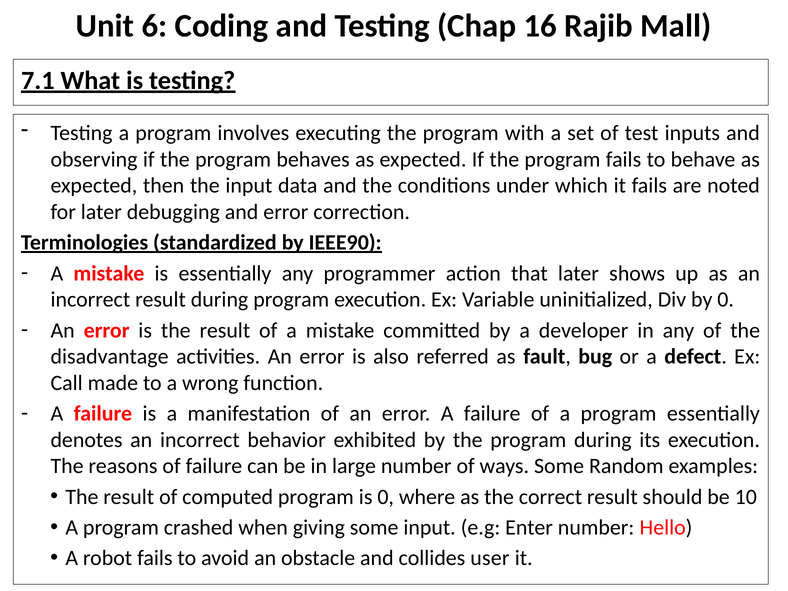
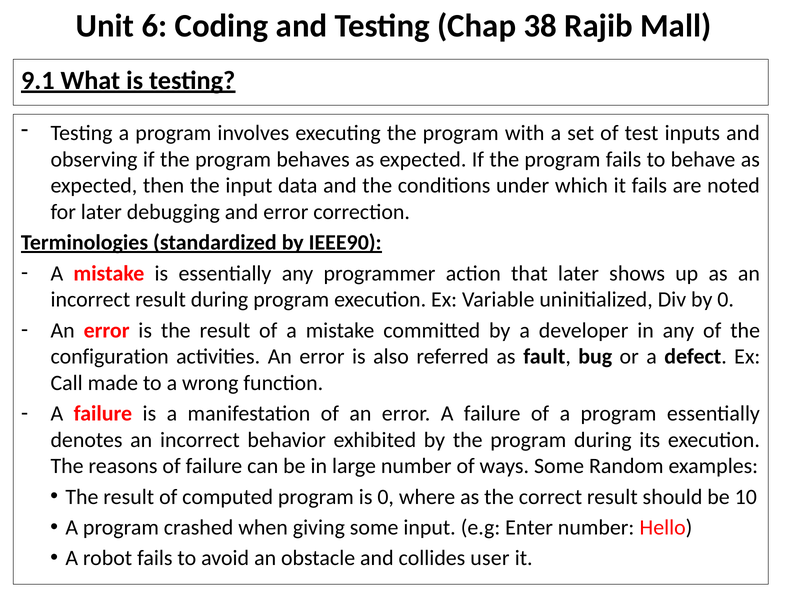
16: 16 -> 38
7.1: 7.1 -> 9.1
disadvantage: disadvantage -> configuration
